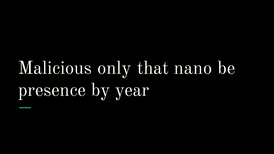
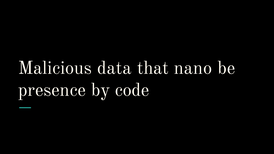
only: only -> data
year: year -> code
